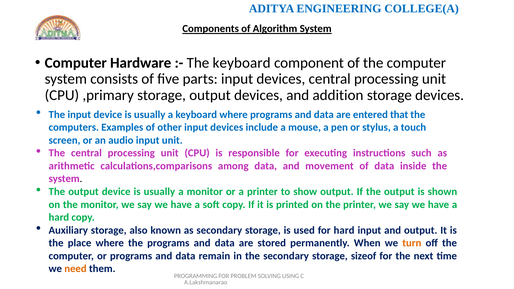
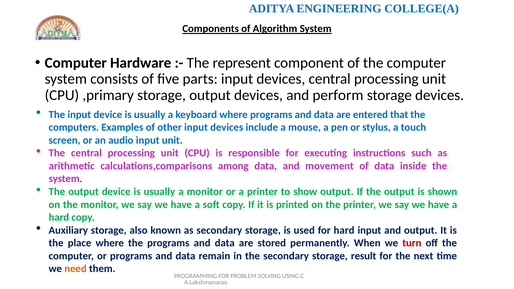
The keyboard: keyboard -> represent
addition: addition -> perform
turn colour: orange -> red
sizeof: sizeof -> result
